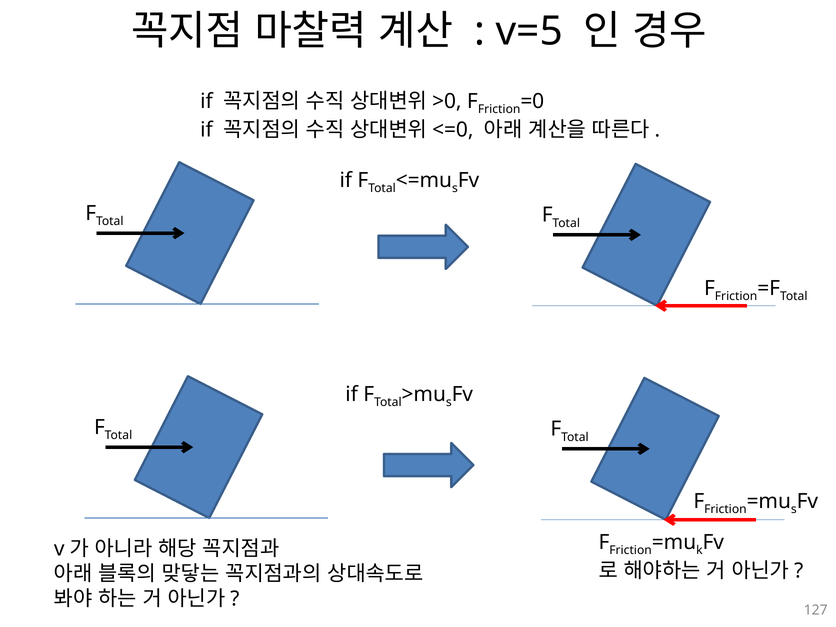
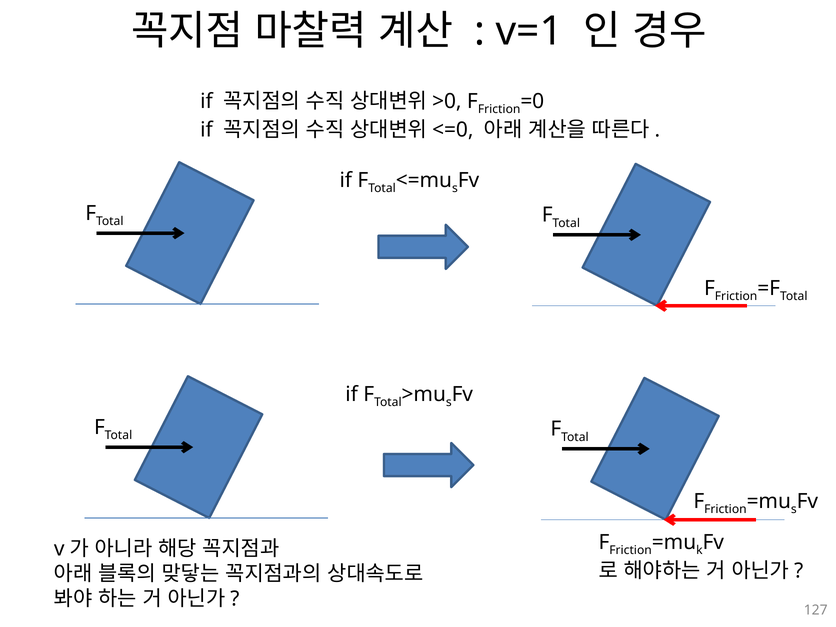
v=5: v=5 -> v=1
